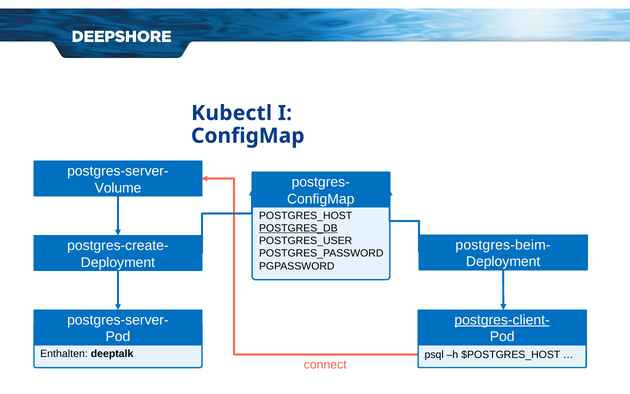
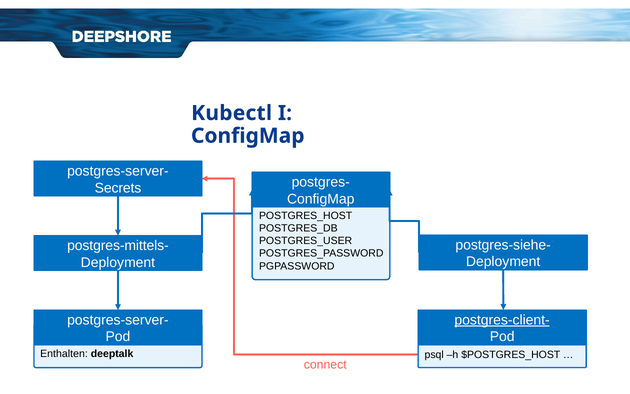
Volume: Volume -> Secrets
POSTGRES_DB underline: present -> none
postgres-beim-: postgres-beim- -> postgres-siehe-
postgres-create-: postgres-create- -> postgres-mittels-
